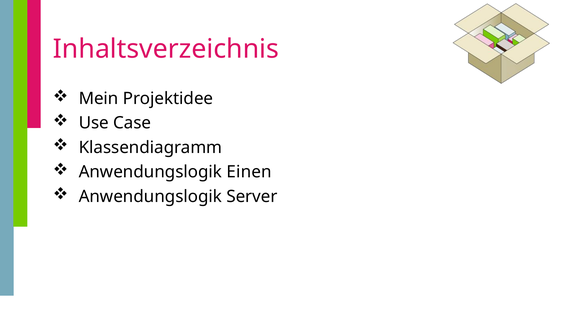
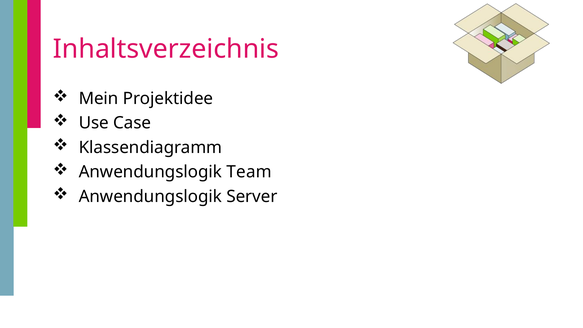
Einen: Einen -> Team
